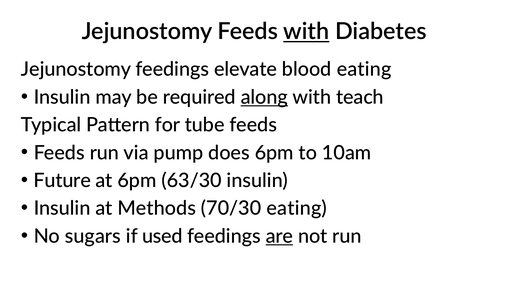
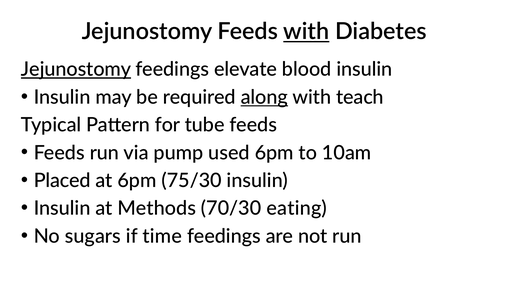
Jejunostomy at (76, 69) underline: none -> present
blood eating: eating -> insulin
does: does -> used
Future: Future -> Placed
63/30: 63/30 -> 75/30
used: used -> time
are underline: present -> none
